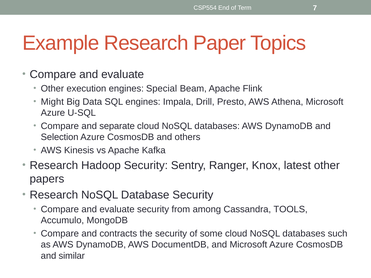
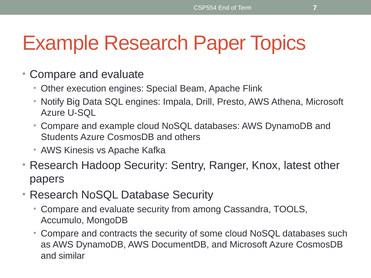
Might: Might -> Notify
and separate: separate -> example
Selection: Selection -> Students
